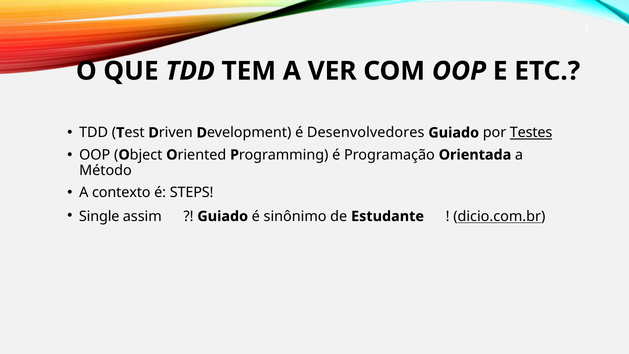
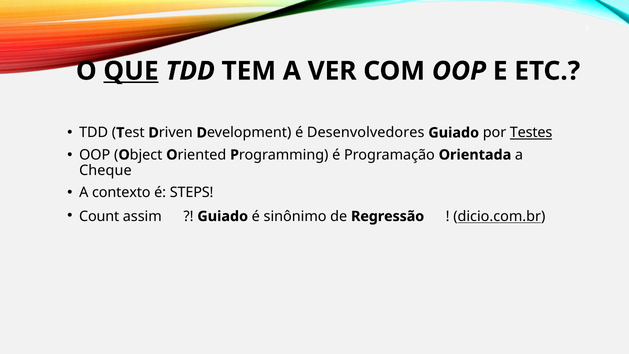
QUE underline: none -> present
Método: Método -> Cheque
Single: Single -> Count
Estudante: Estudante -> Regressão
